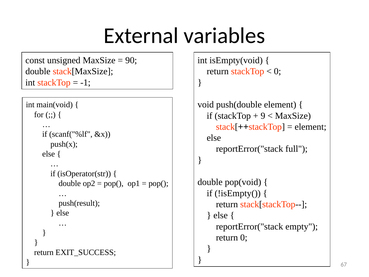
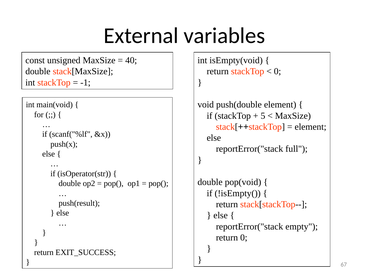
90: 90 -> 40
9: 9 -> 5
